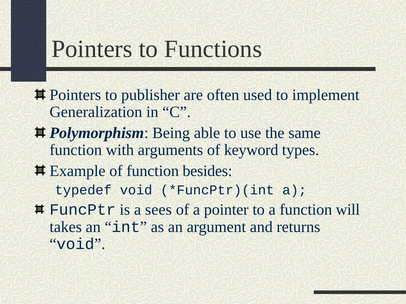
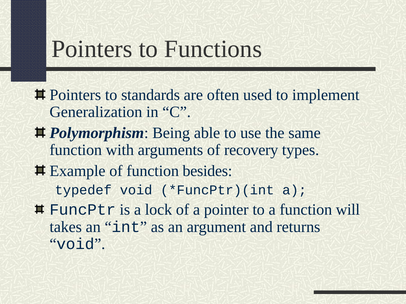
publisher: publisher -> standards
keyword: keyword -> recovery
sees: sees -> lock
